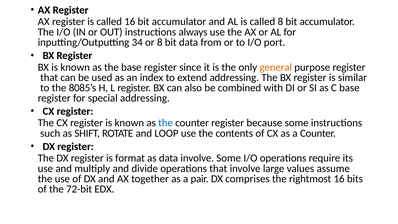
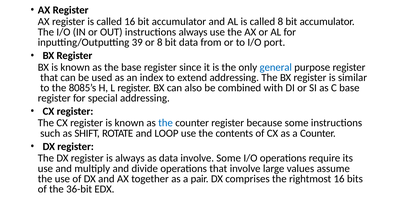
34: 34 -> 39
general colour: orange -> blue
is format: format -> always
72-bit: 72-bit -> 36-bit
